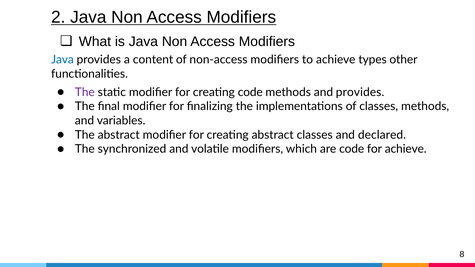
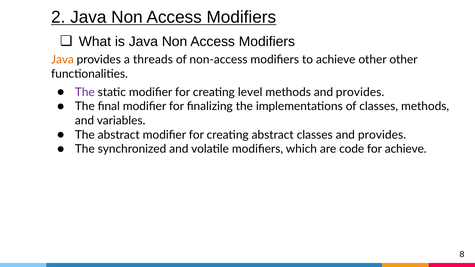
Java at (62, 60) colour: blue -> orange
content: content -> threads
achieve types: types -> other
creating code: code -> level
classes and declared: declared -> provides
